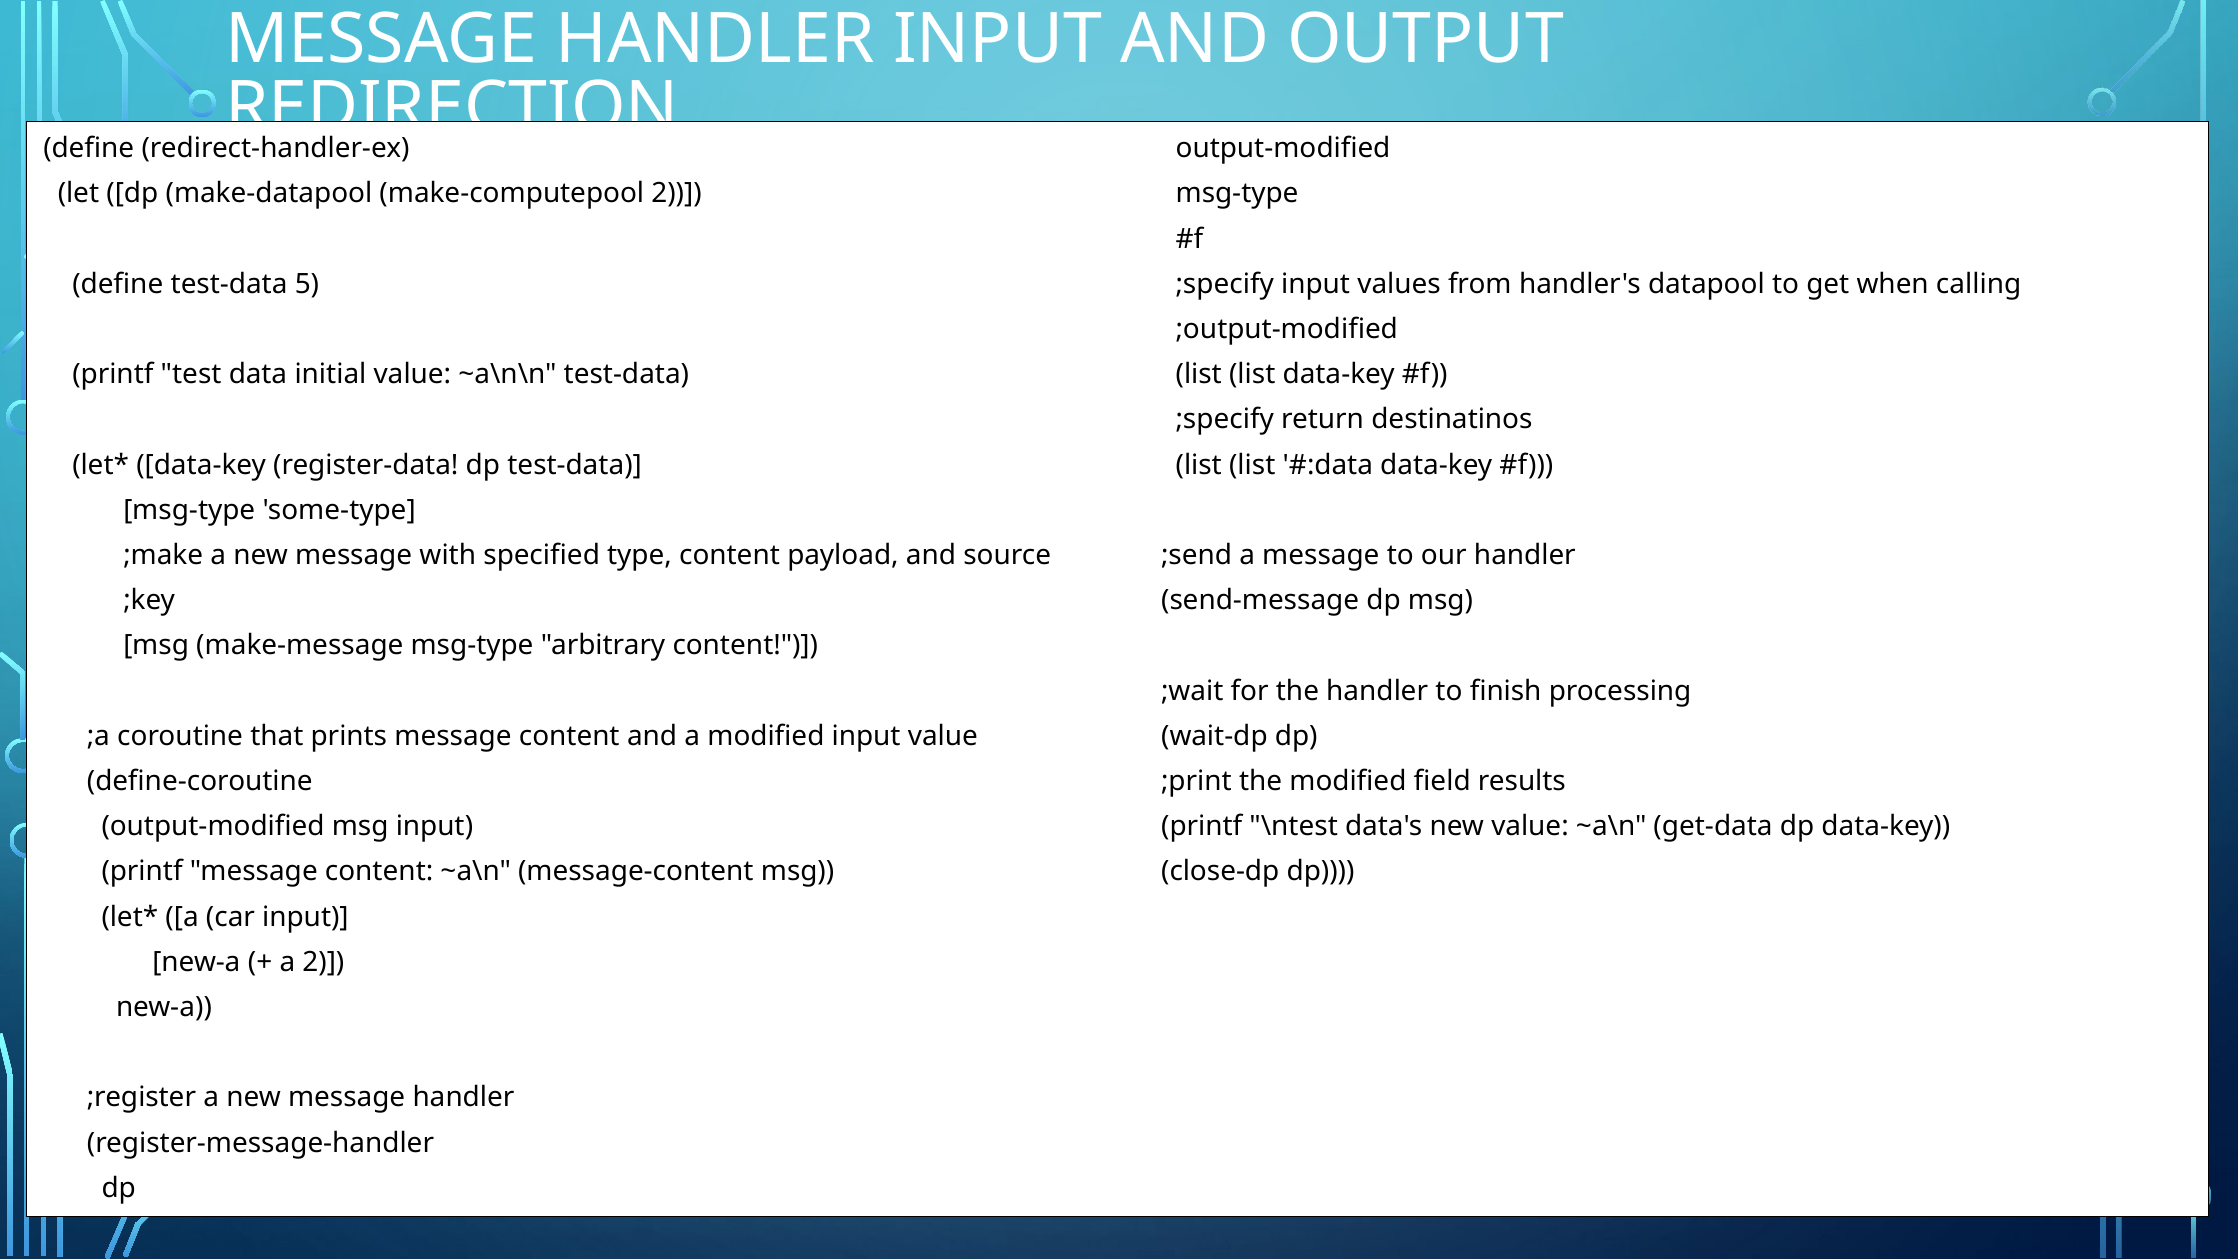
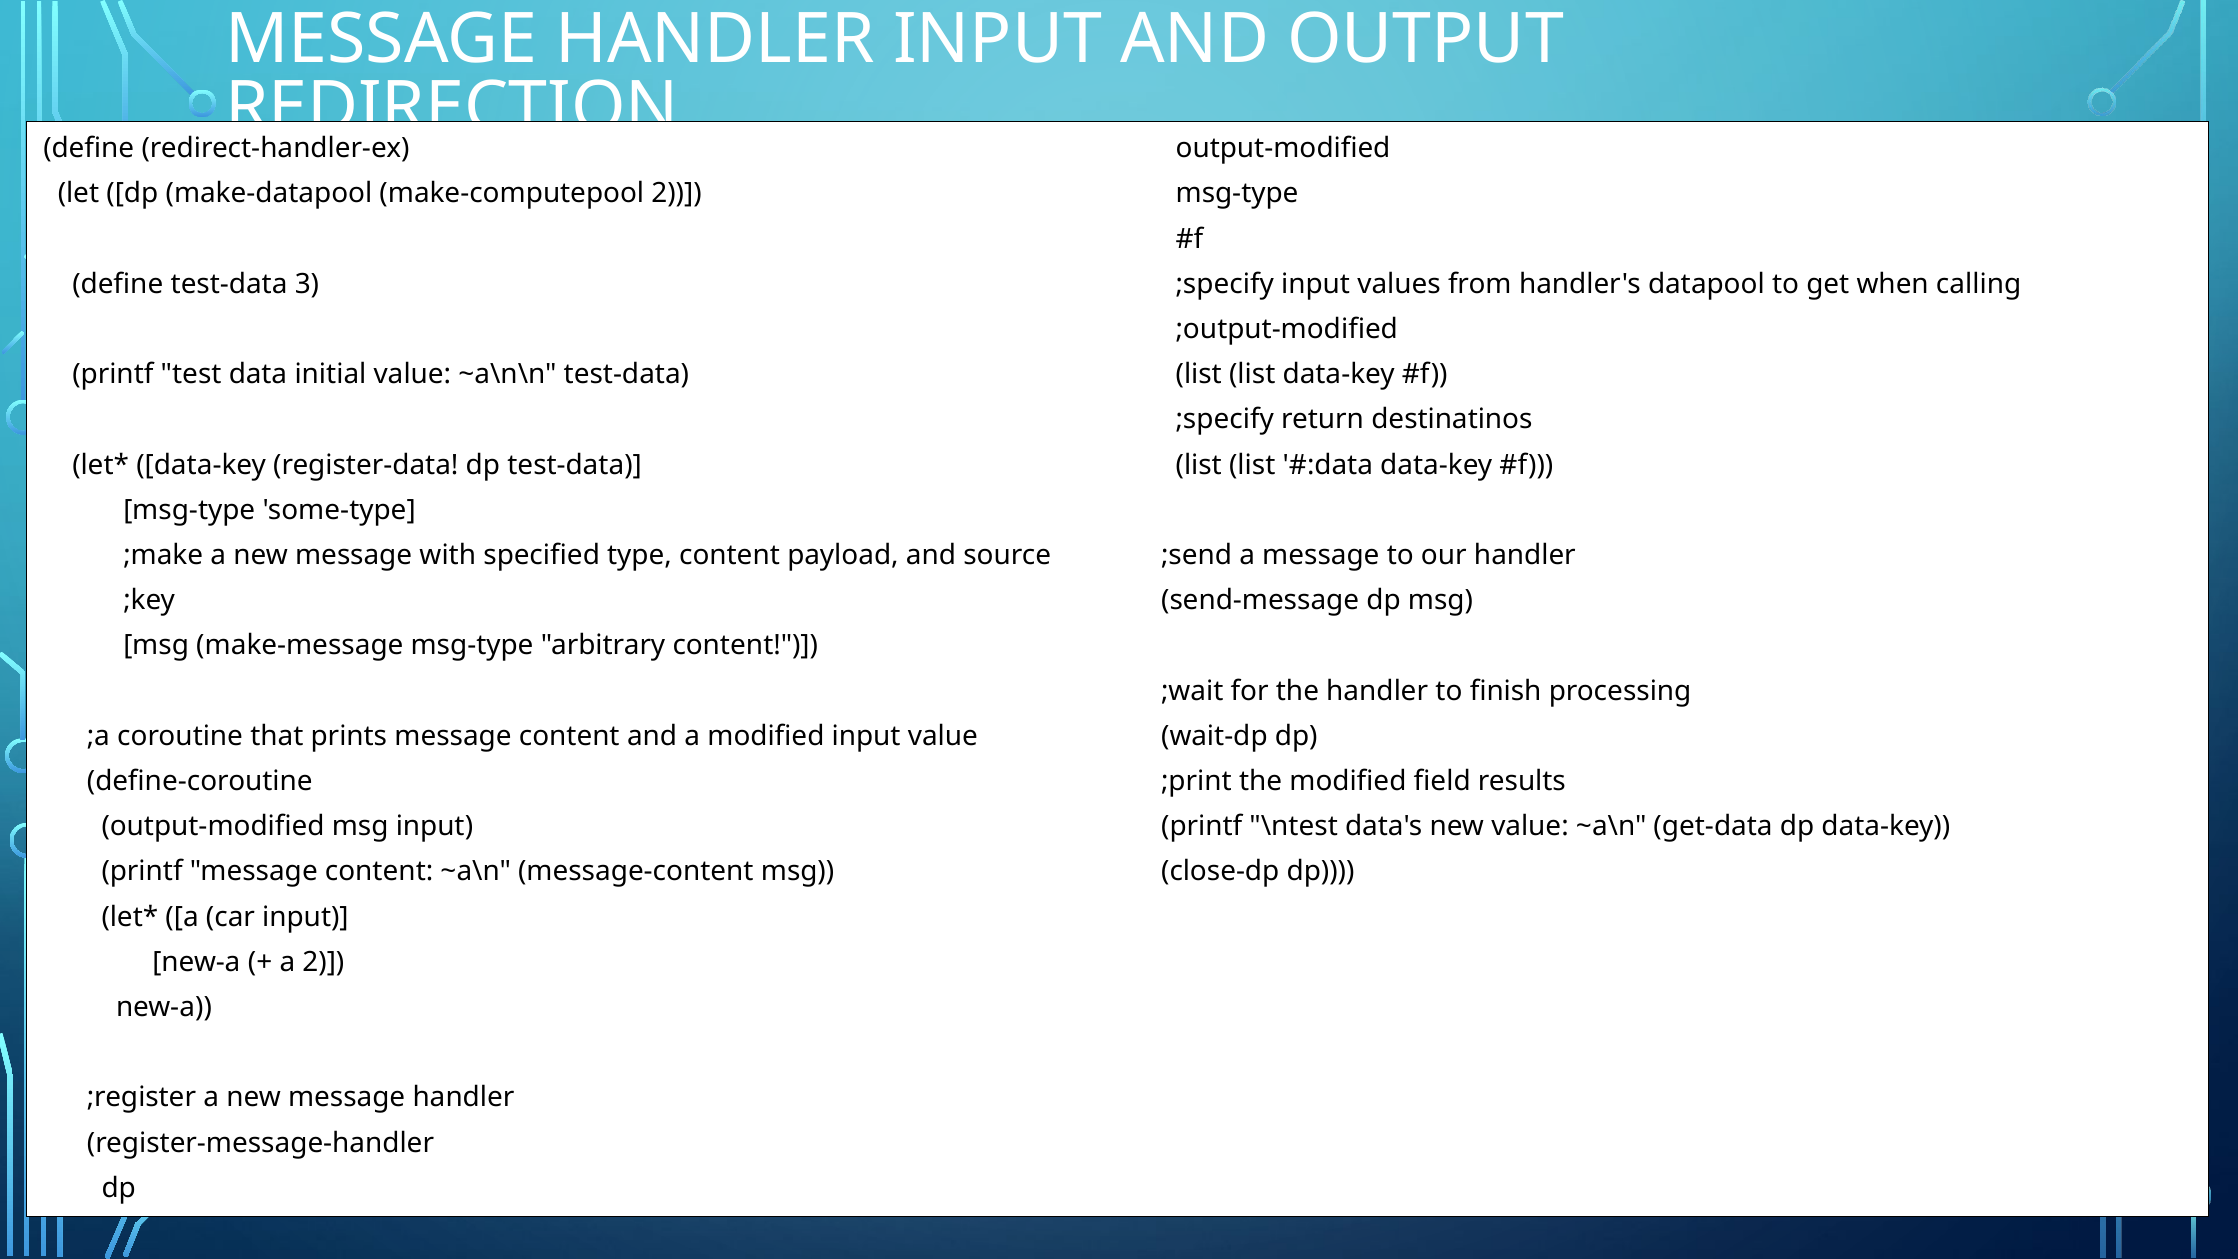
5: 5 -> 3
